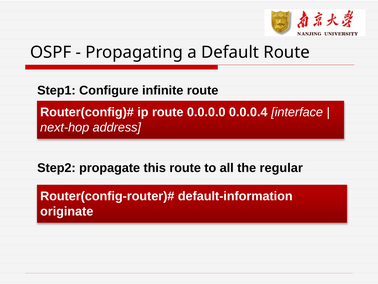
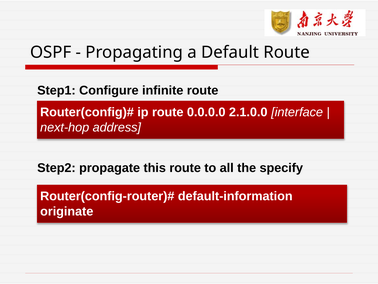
0.0.0.4: 0.0.0.4 -> 2.1.0.0
regular: regular -> specify
